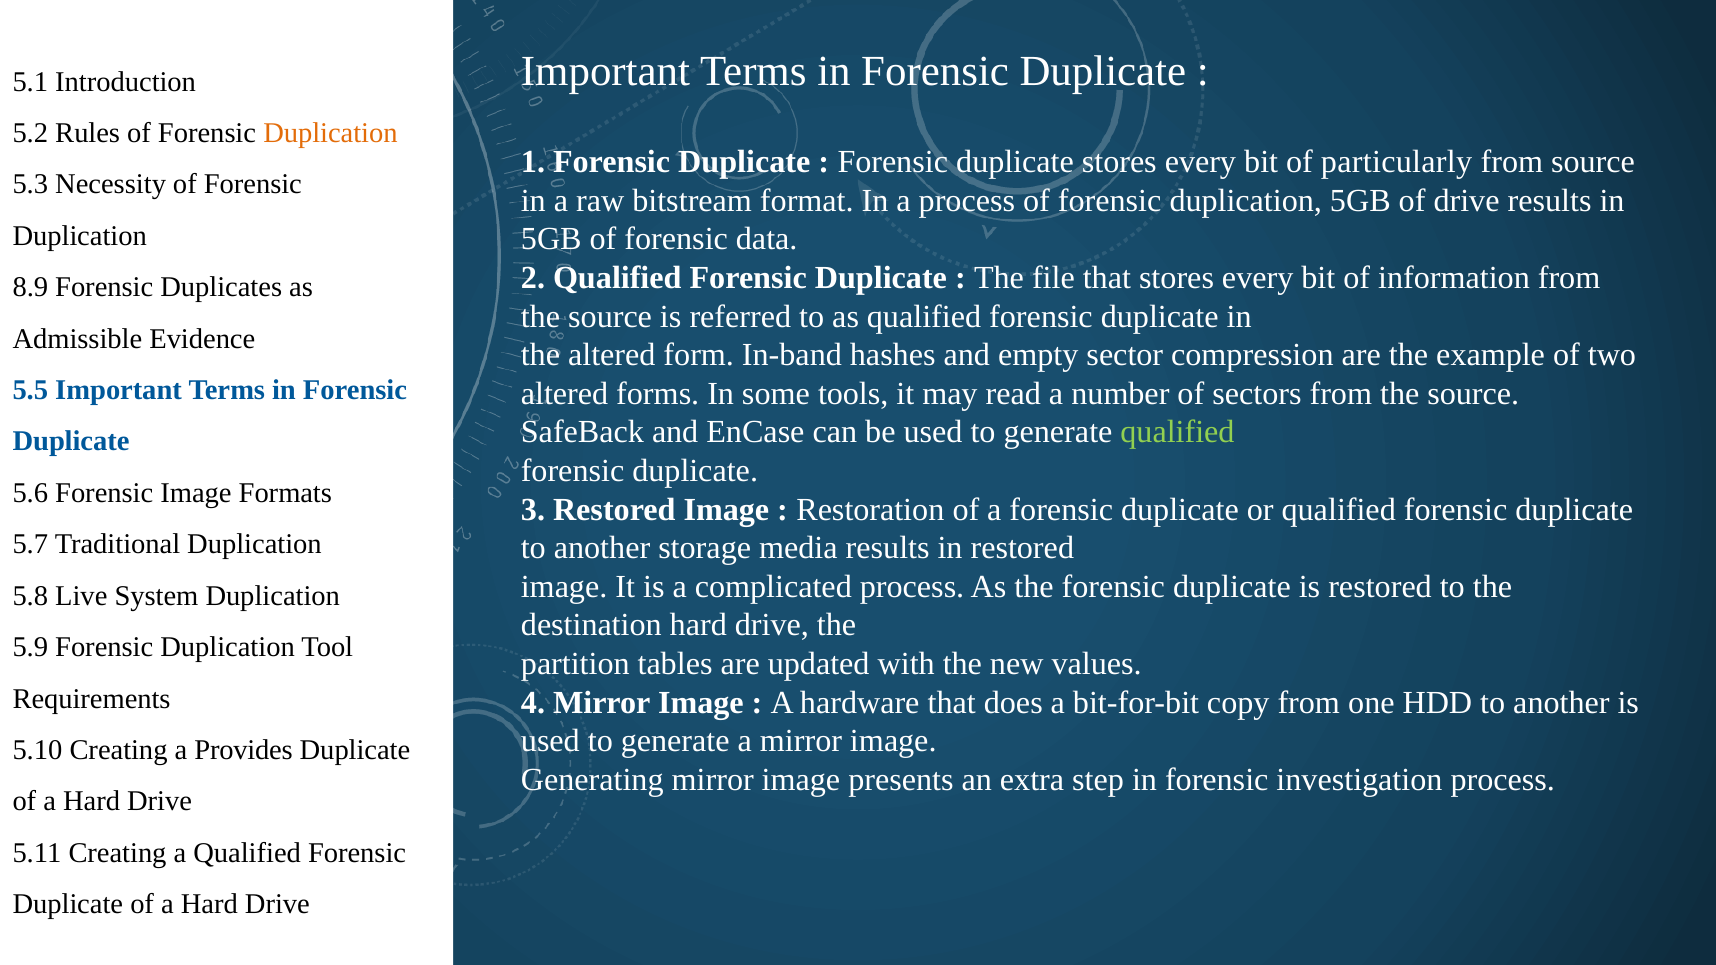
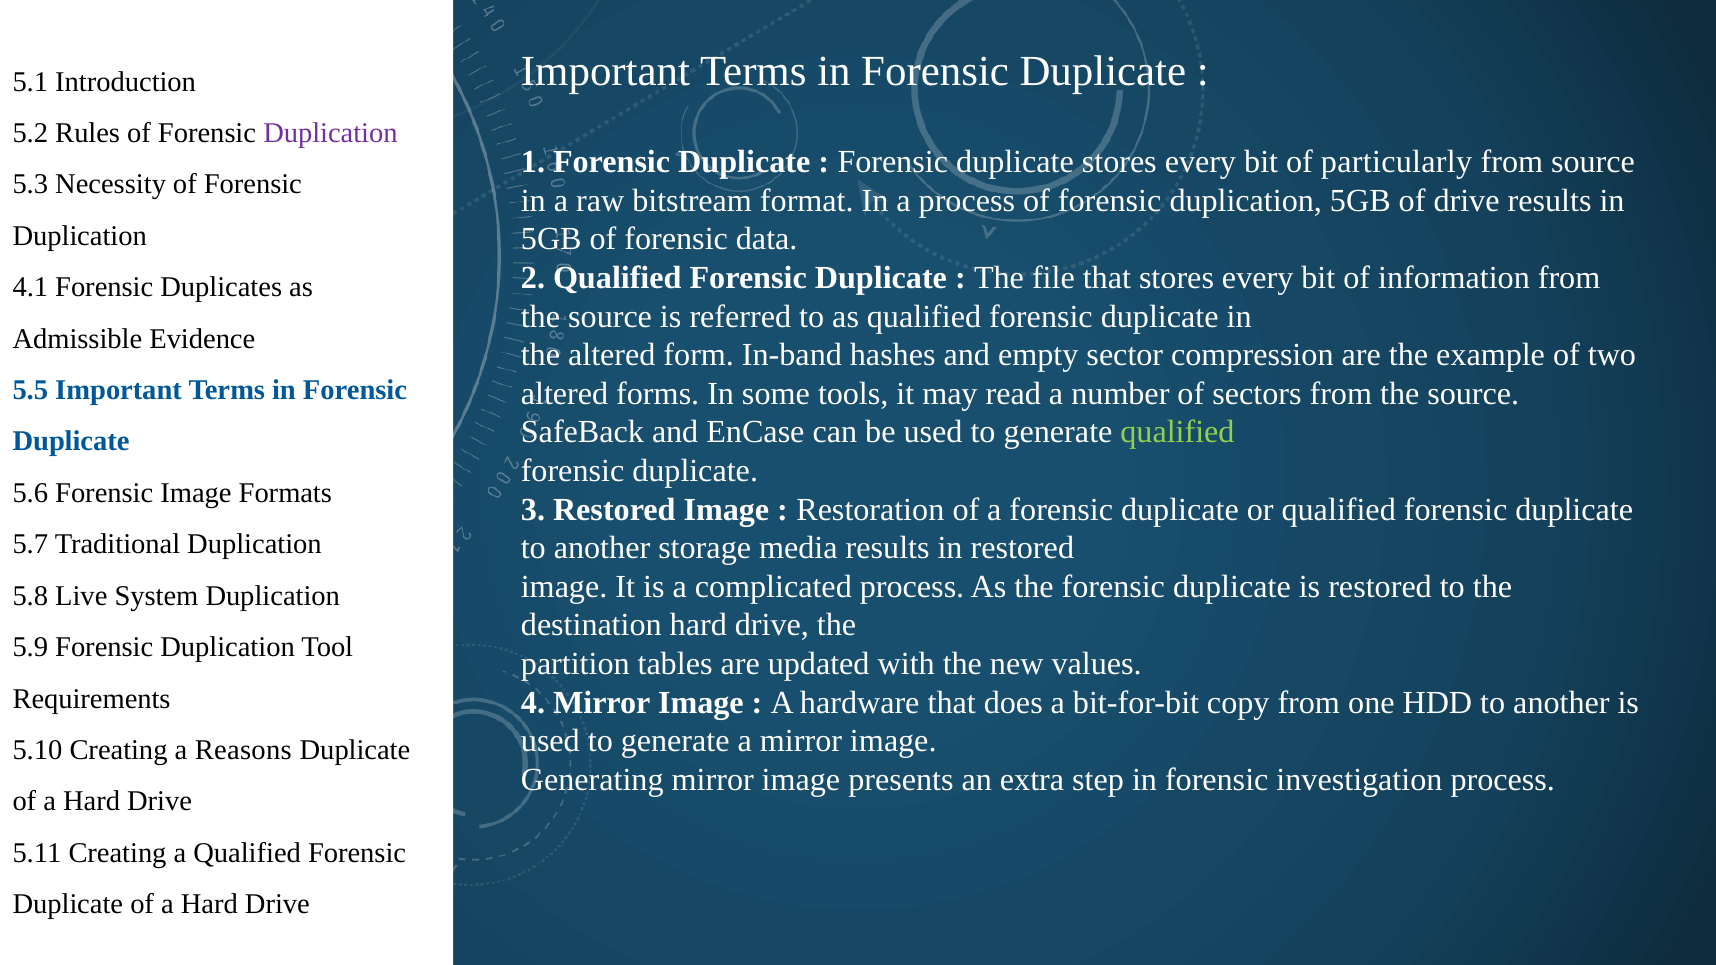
Duplication at (330, 133) colour: orange -> purple
8.9: 8.9 -> 4.1
Provides: Provides -> Reasons
